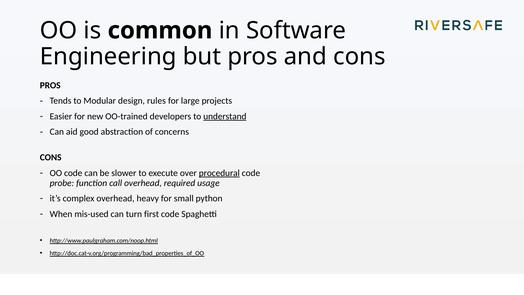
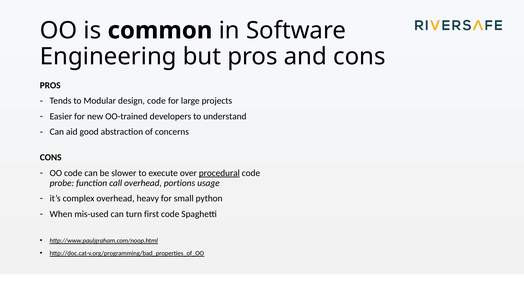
design rules: rules -> code
understand underline: present -> none
required: required -> portions
